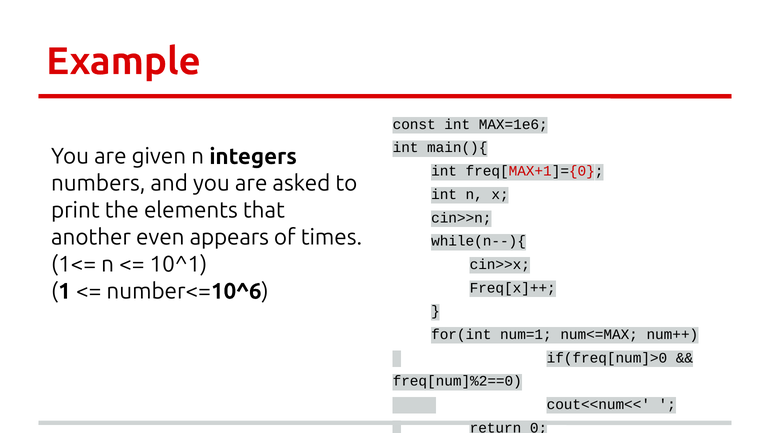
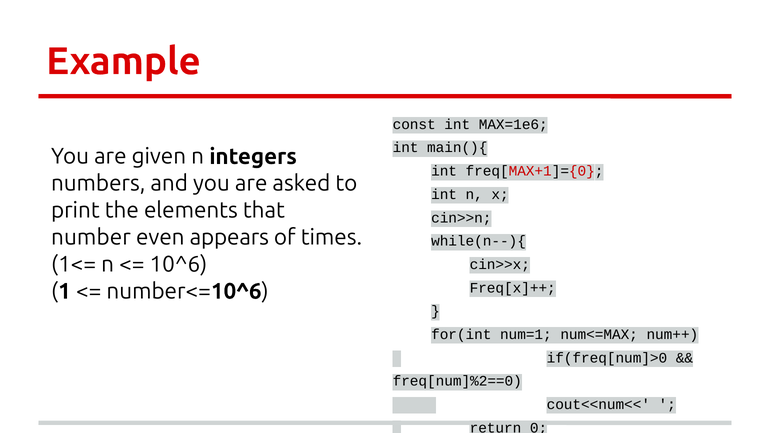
another: another -> number
10^1: 10^1 -> 10^6
